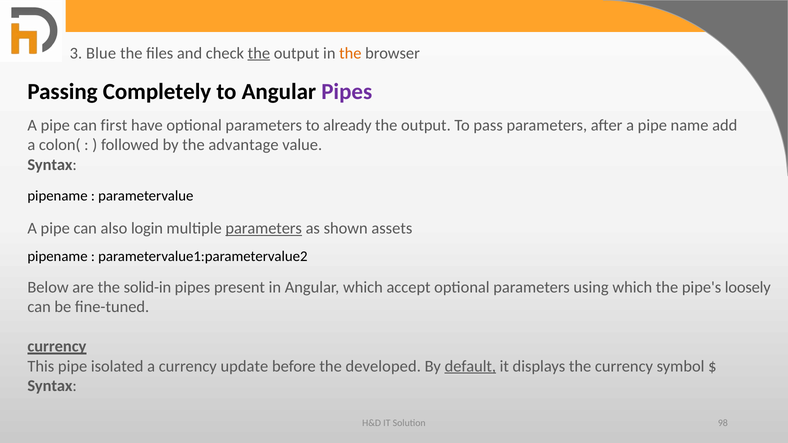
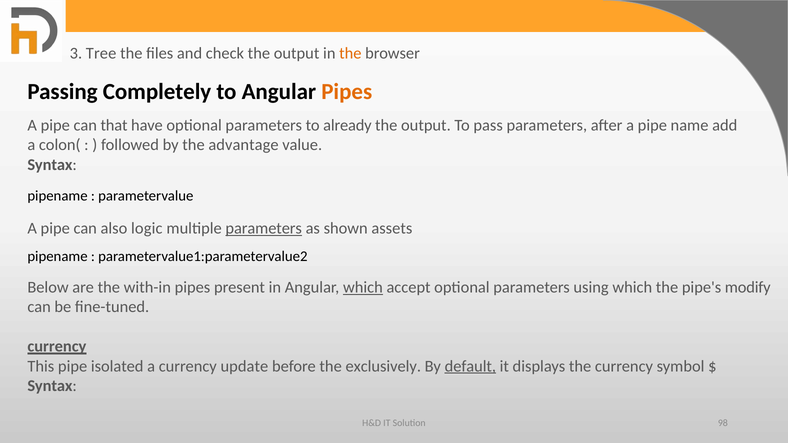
Blue: Blue -> Tree
the at (259, 53) underline: present -> none
Pipes at (347, 92) colour: purple -> orange
first: first -> that
login: login -> logic
solid-in: solid-in -> with-in
which at (363, 288) underline: none -> present
loosely: loosely -> modify
developed: developed -> exclusively
